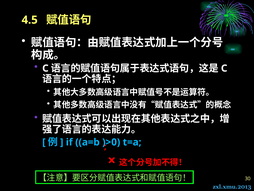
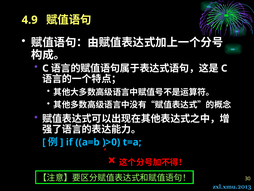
4.5: 4.5 -> 4.9
